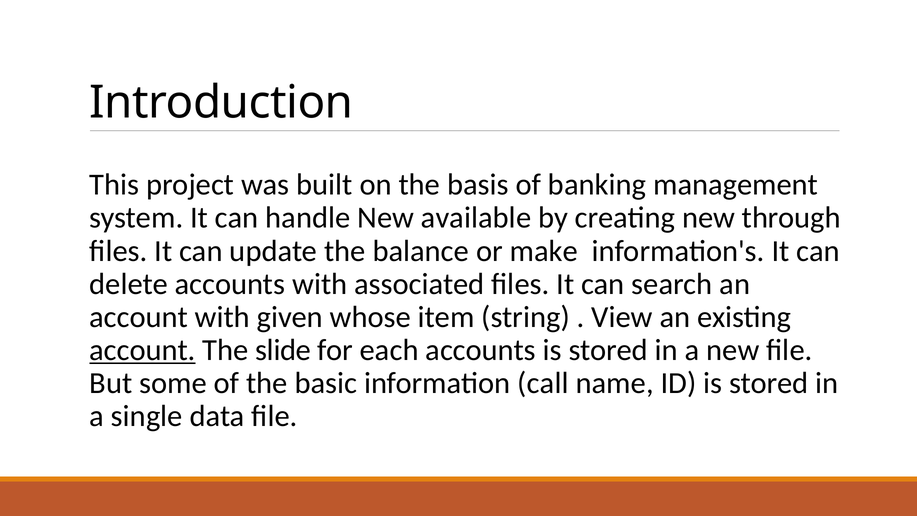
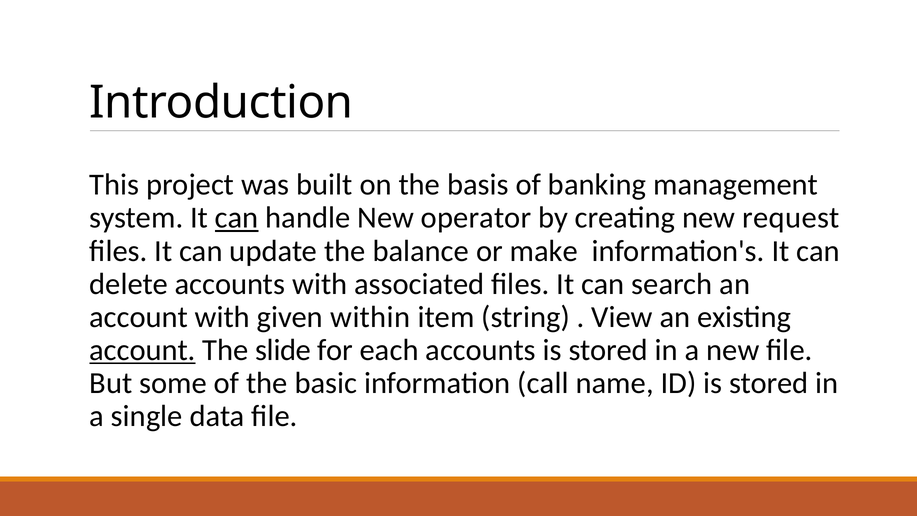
can at (237, 218) underline: none -> present
available: available -> operator
through: through -> request
whose: whose -> within
